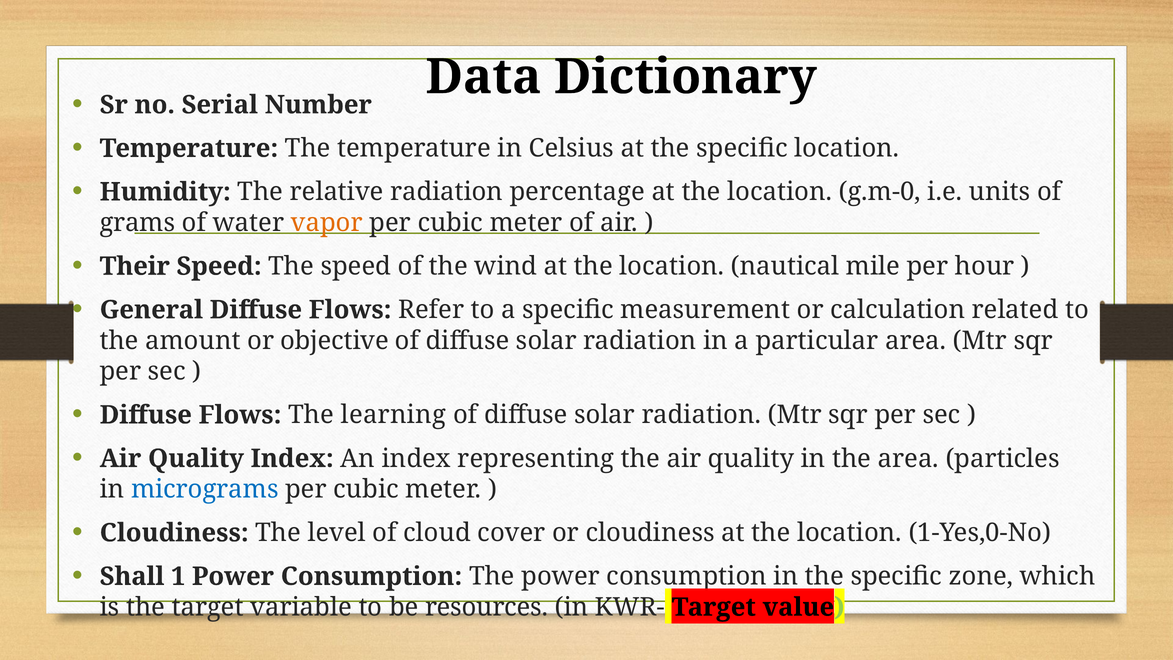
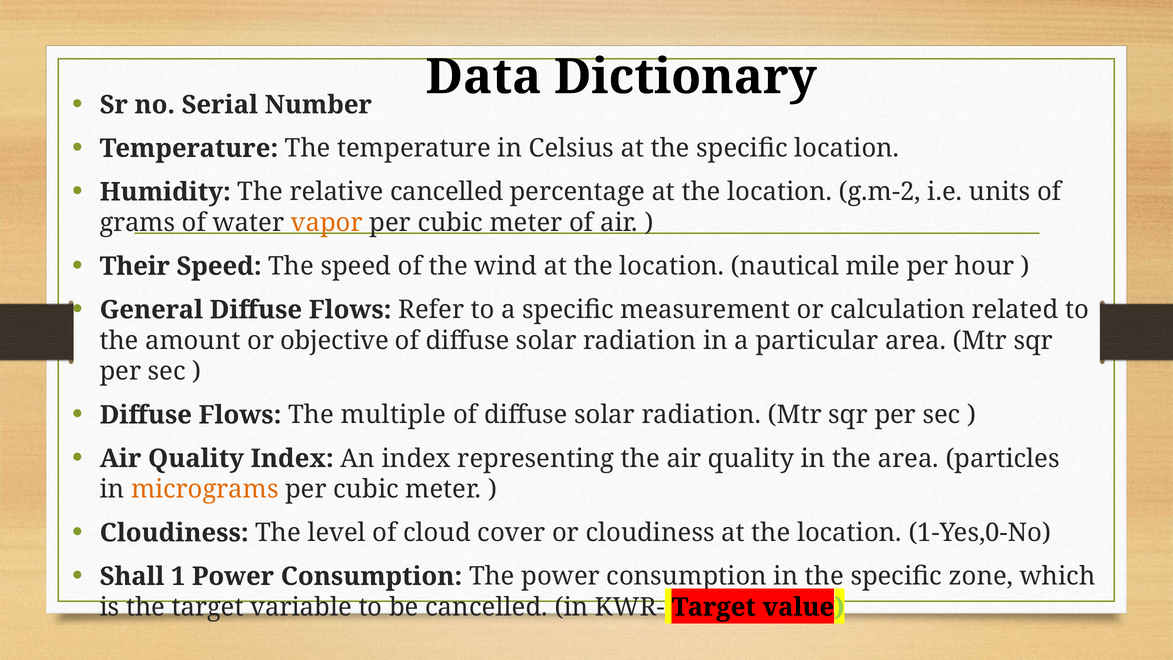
relative radiation: radiation -> cancelled
g.m-0: g.m-0 -> g.m-2
learning: learning -> multiple
micrograms colour: blue -> orange
be resources: resources -> cancelled
